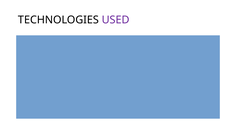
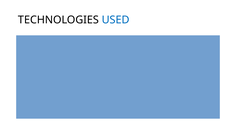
USED colour: purple -> blue
